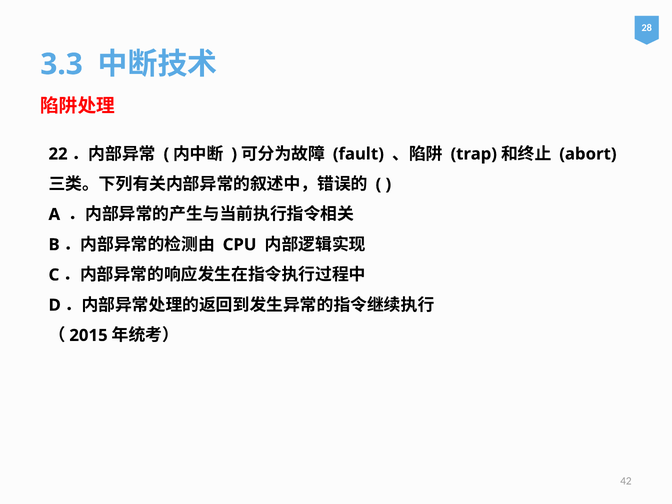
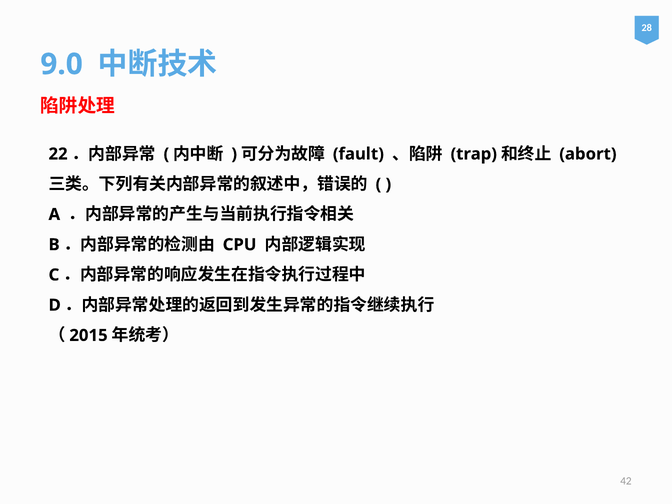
3.3: 3.3 -> 9.0
